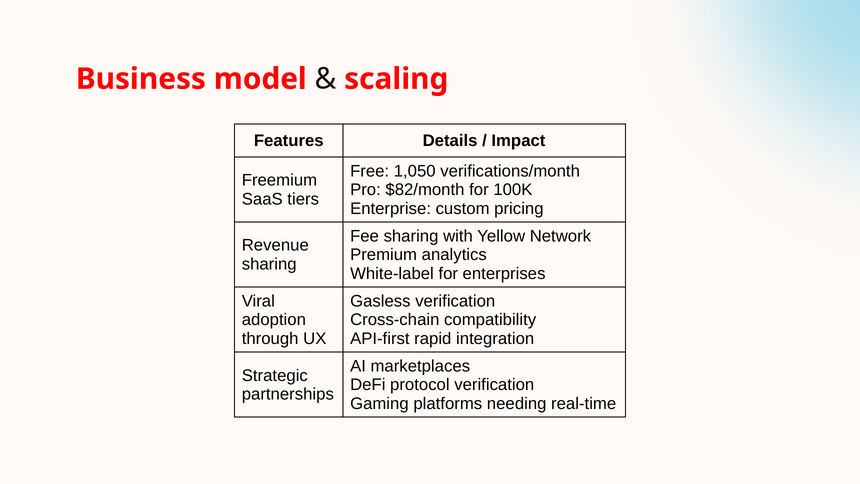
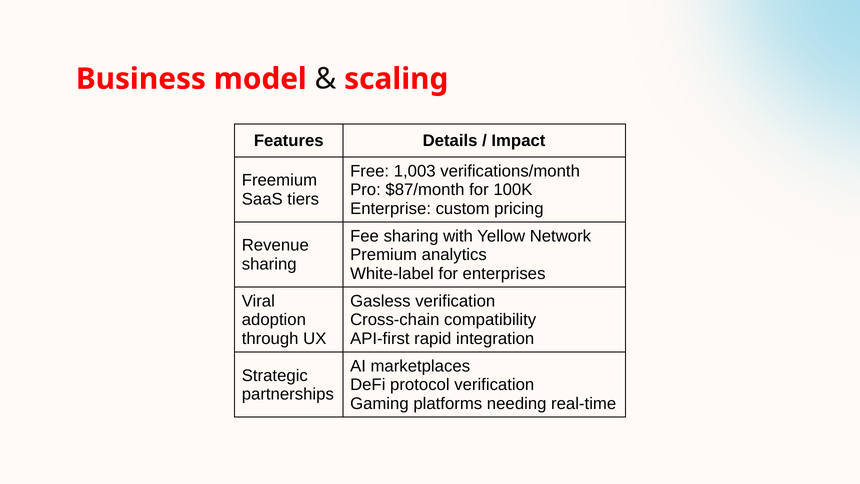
1,050: 1,050 -> 1,003
$82/month: $82/month -> $87/month
